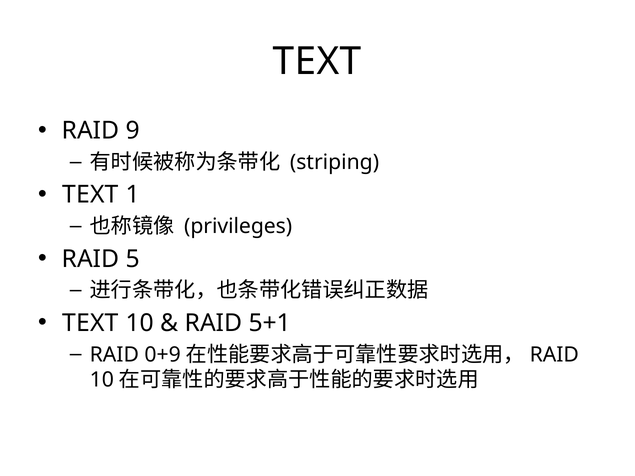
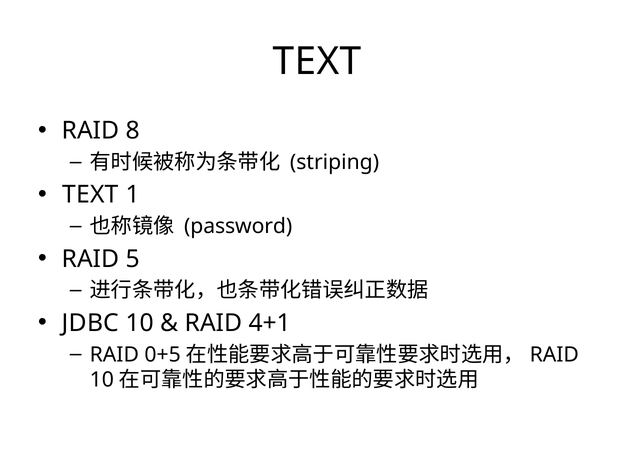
9: 9 -> 8
privileges: privileges -> password
TEXT at (91, 323): TEXT -> JDBC
5+1: 5+1 -> 4+1
0+9: 0+9 -> 0+5
